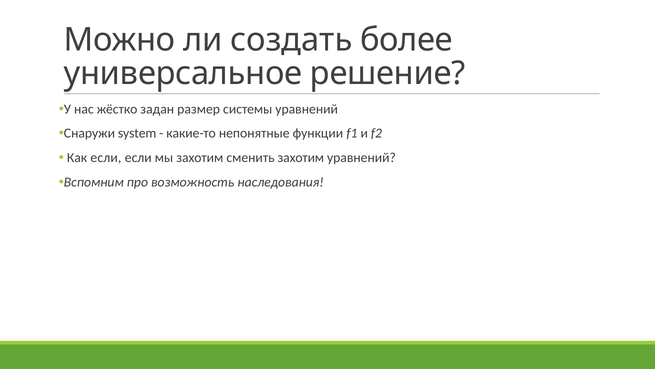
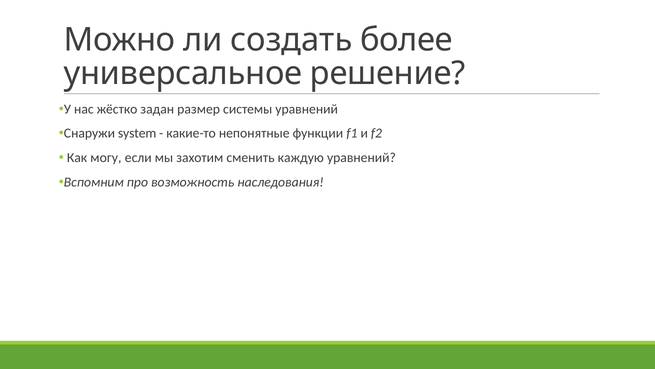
Как если: если -> могу
сменить захотим: захотим -> каждую
